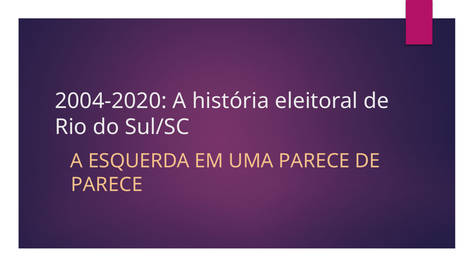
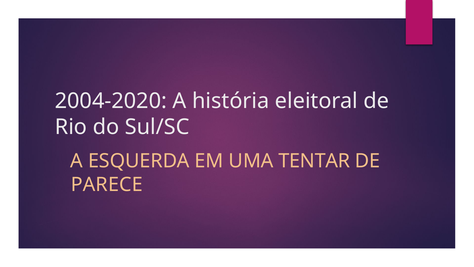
UMA PARECE: PARECE -> TENTAR
